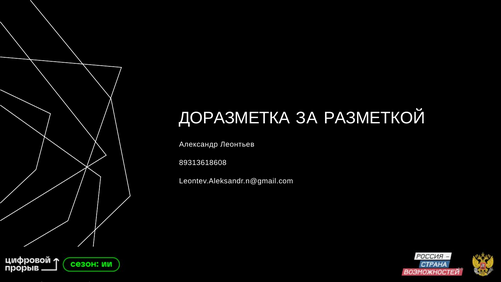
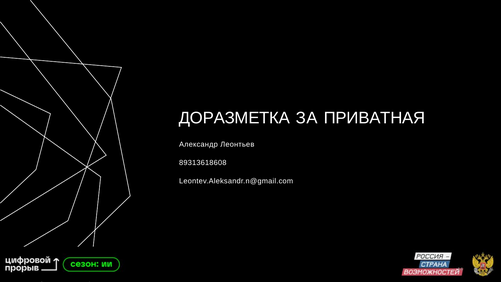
РАЗМЕТКОЙ: РАЗМЕТКОЙ -> ПРИВАТНАЯ
